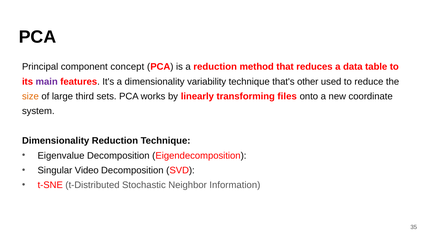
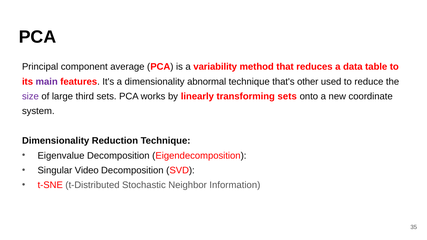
concept: concept -> average
a reduction: reduction -> variability
variability: variability -> abnormal
size colour: orange -> purple
transforming files: files -> sets
